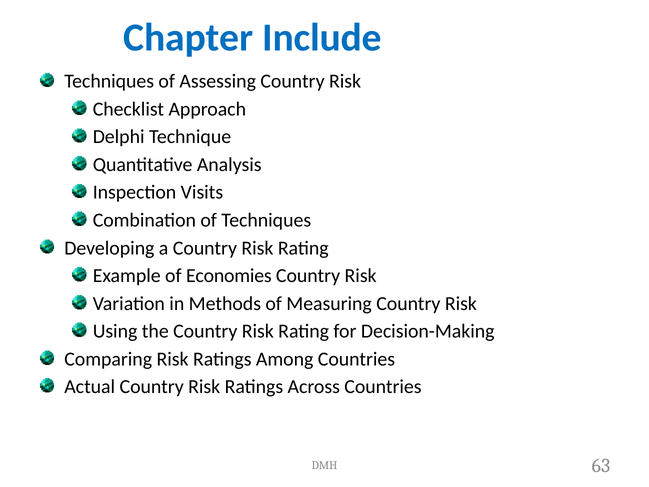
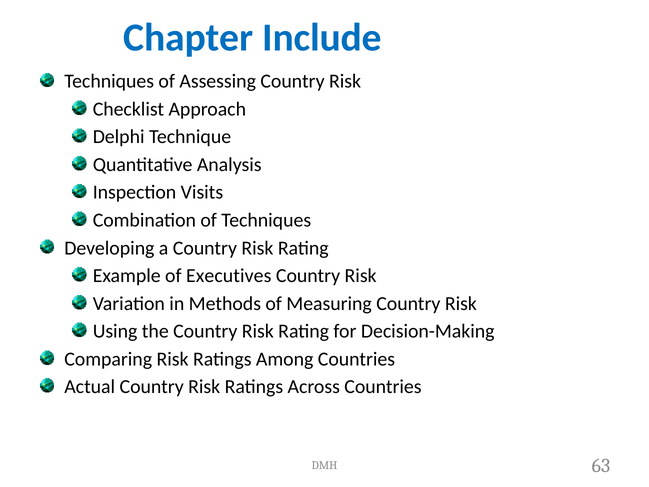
Economies: Economies -> Executives
